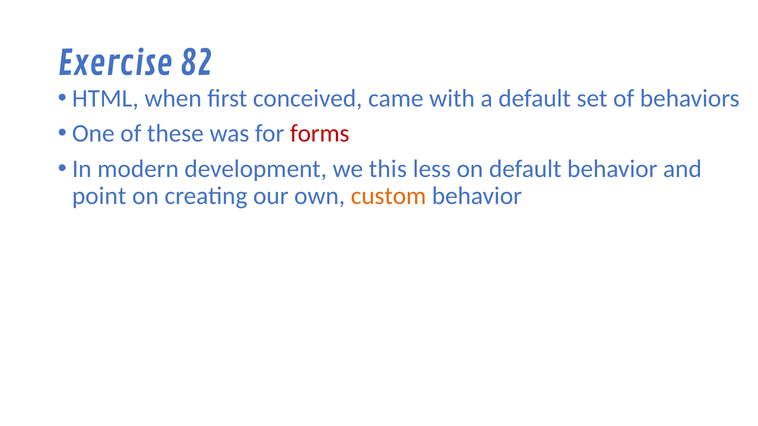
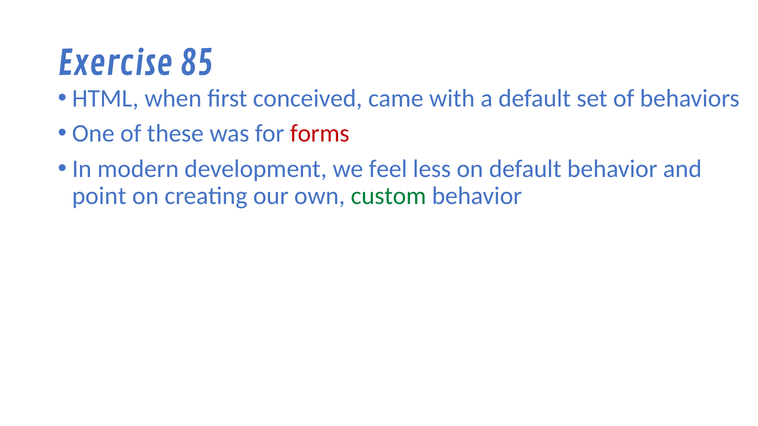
82: 82 -> 85
this: this -> feel
custom colour: orange -> green
